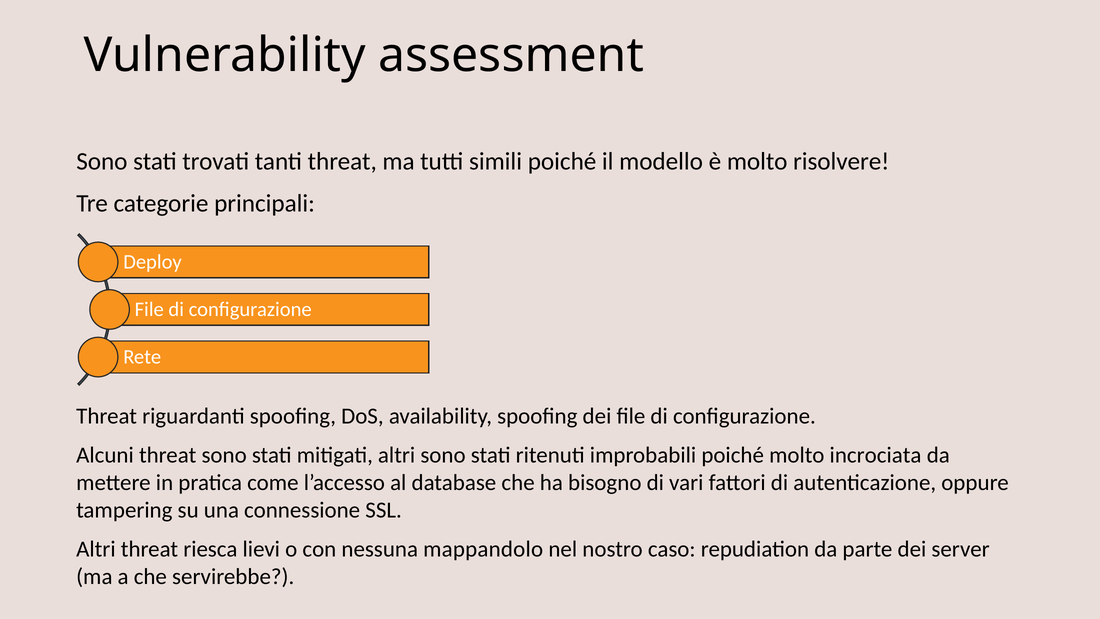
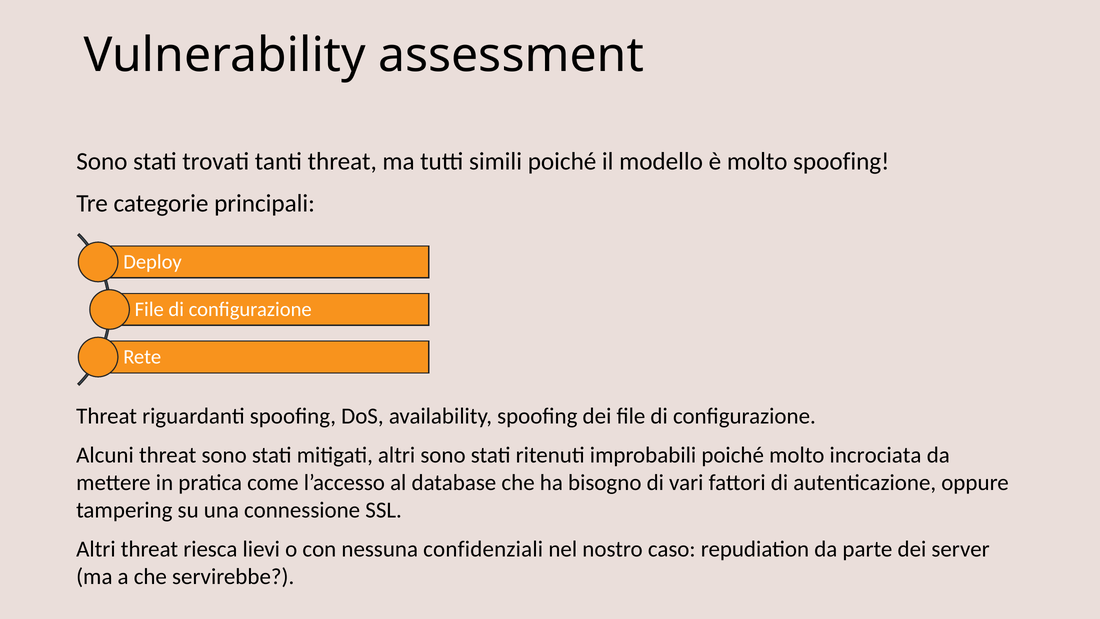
molto risolvere: risolvere -> spoofing
mappandolo: mappandolo -> confidenziali
